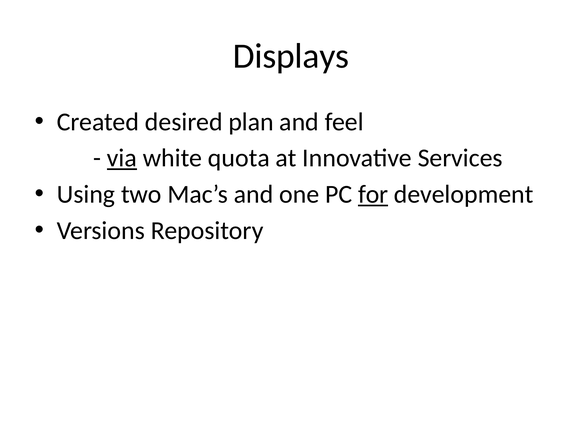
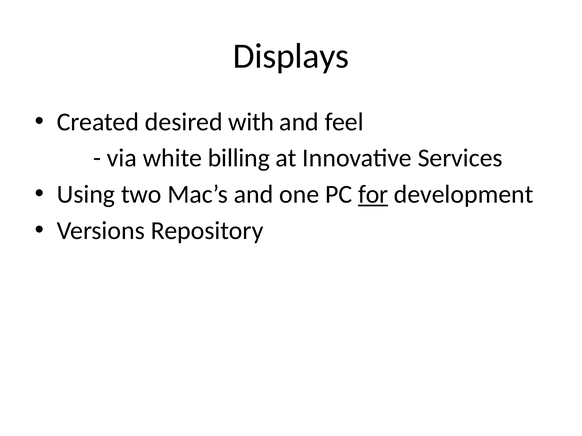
plan: plan -> with
via underline: present -> none
quota: quota -> billing
